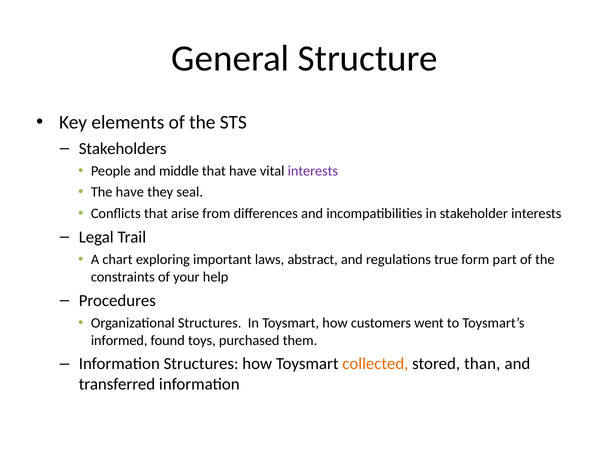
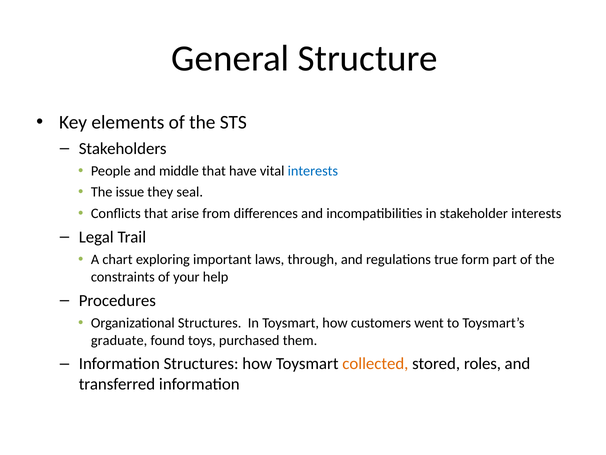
interests at (313, 171) colour: purple -> blue
The have: have -> issue
abstract: abstract -> through
informed: informed -> graduate
than: than -> roles
